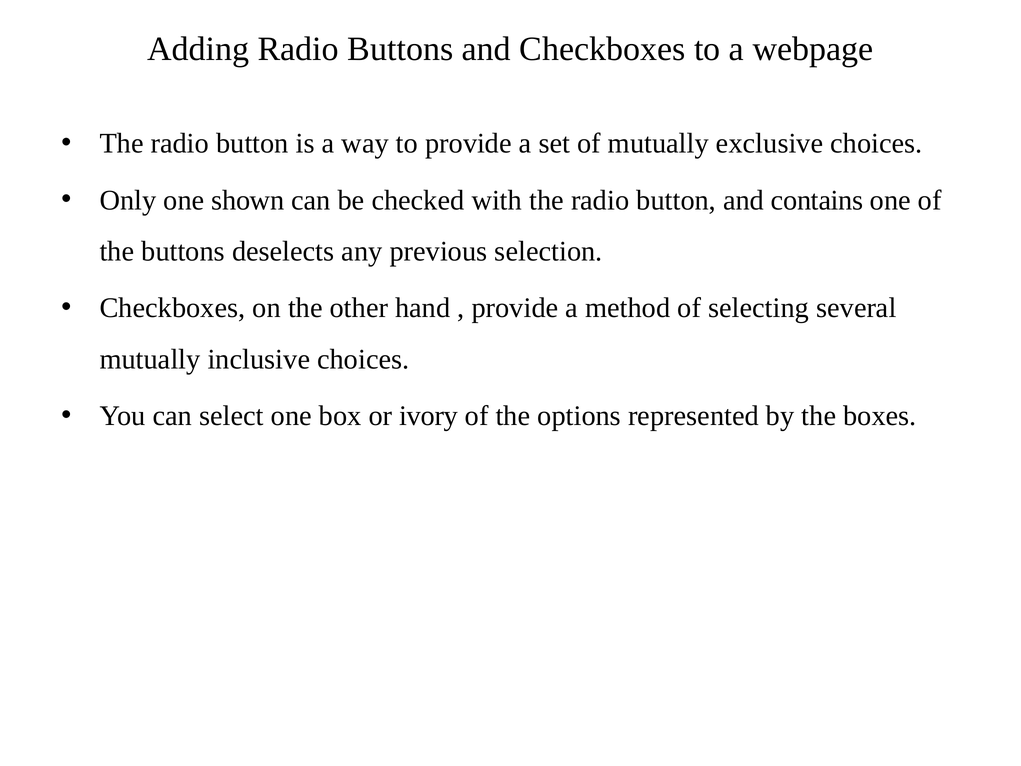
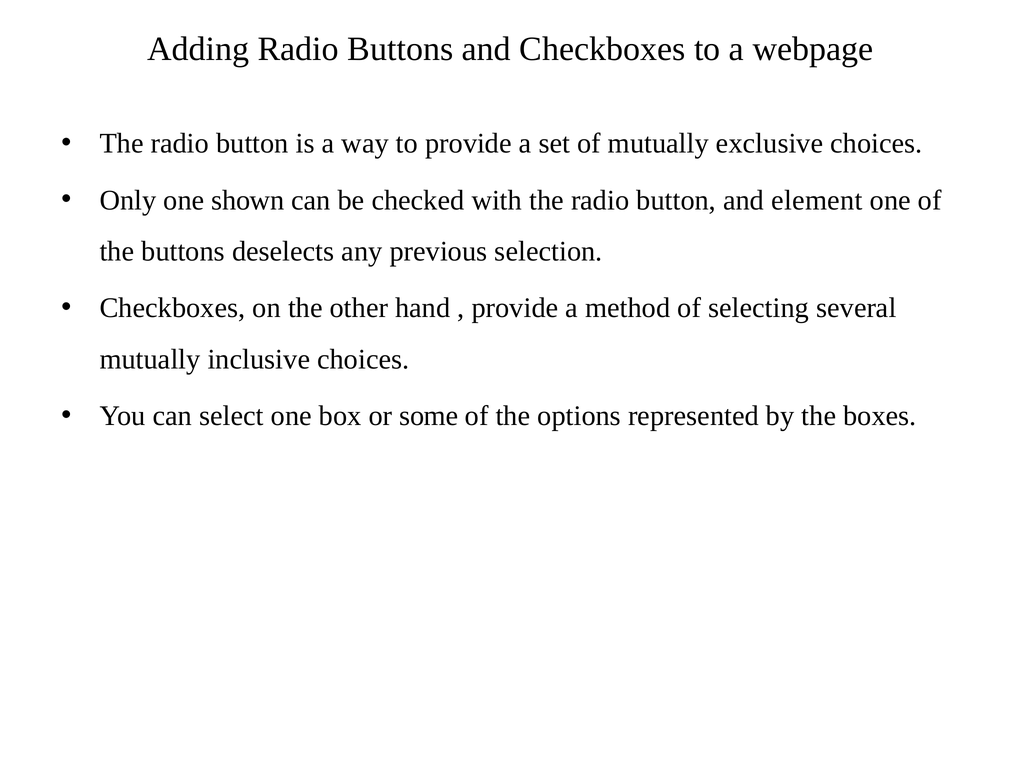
contains: contains -> element
ivory: ivory -> some
